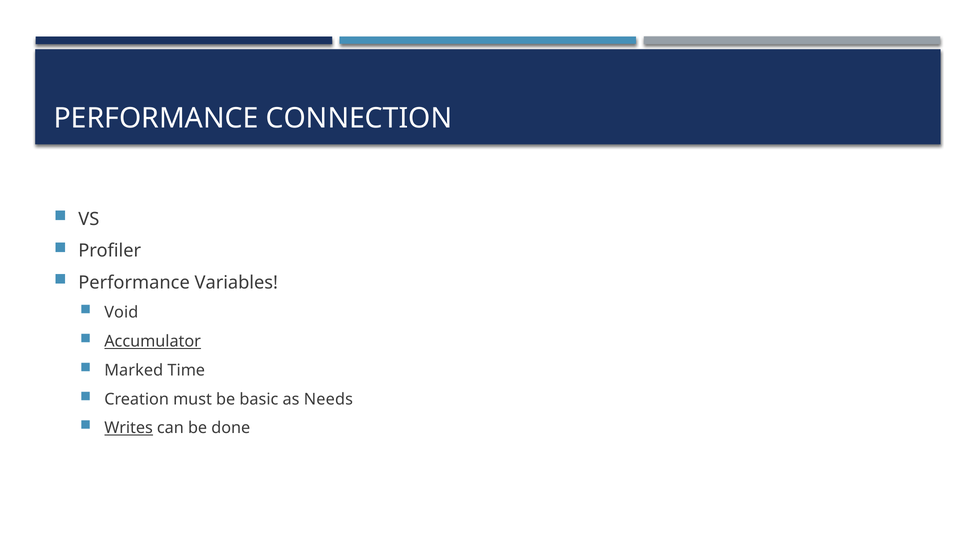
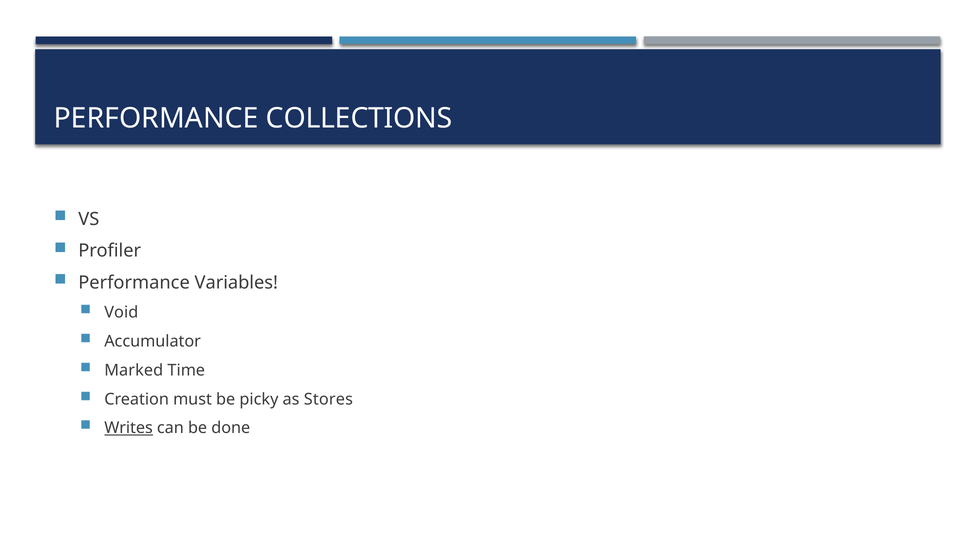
CONNECTION: CONNECTION -> COLLECTIONS
Accumulator underline: present -> none
basic: basic -> picky
Needs: Needs -> Stores
